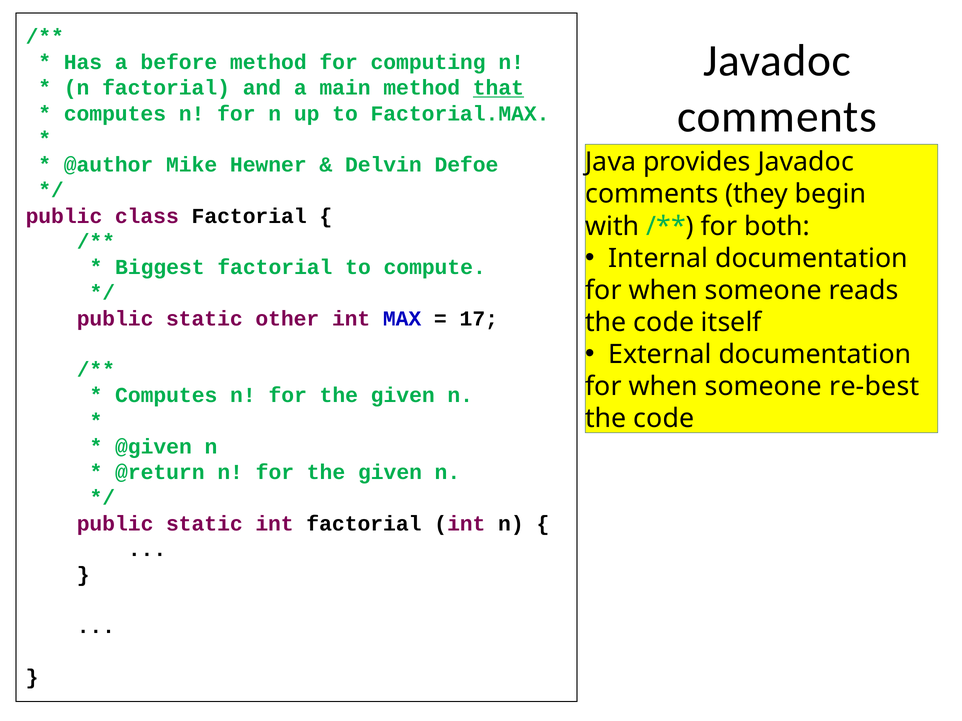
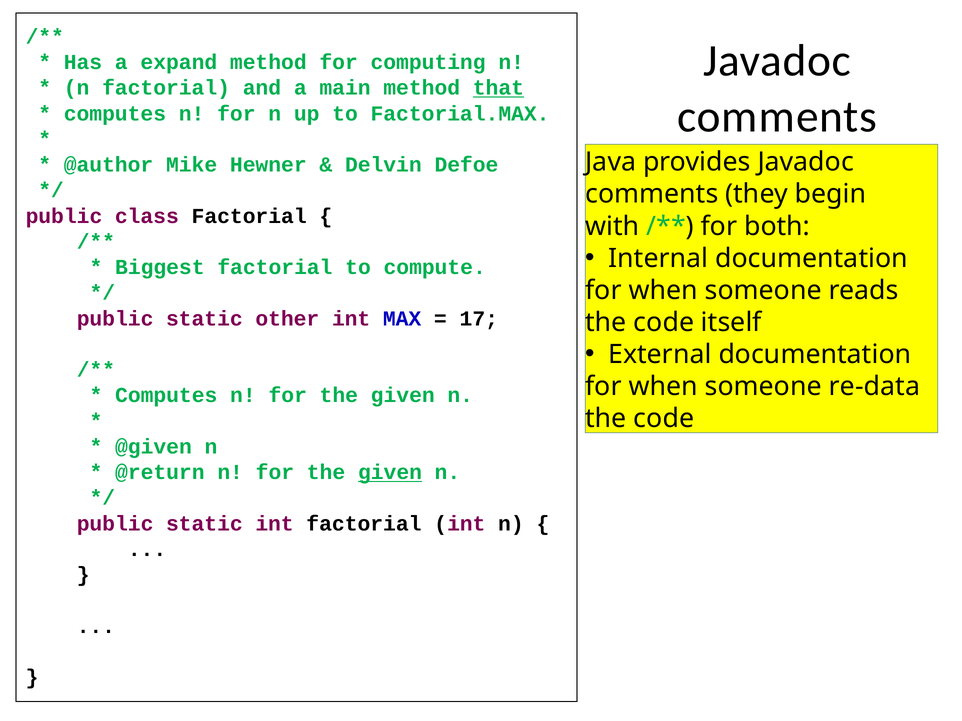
before: before -> expand
re-best: re-best -> re-data
given at (390, 473) underline: none -> present
